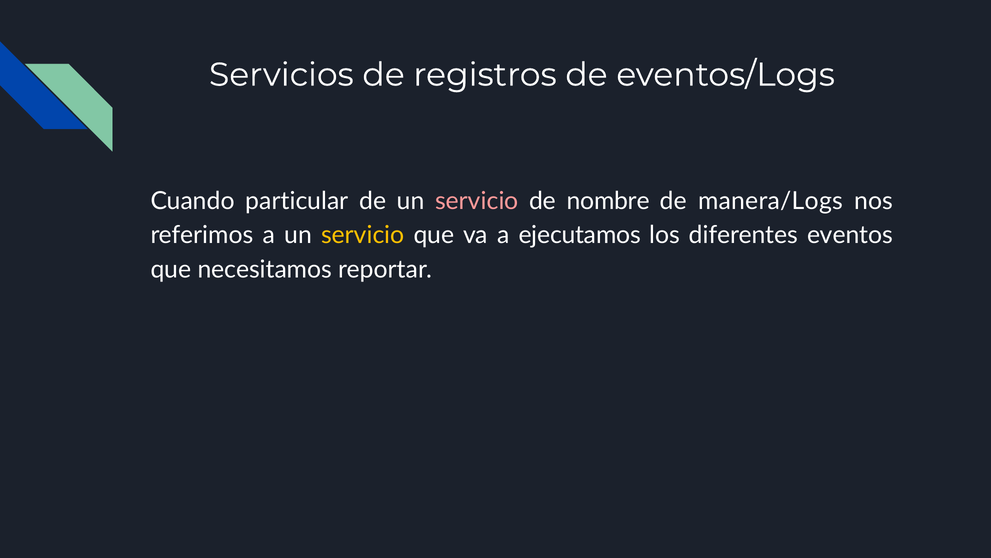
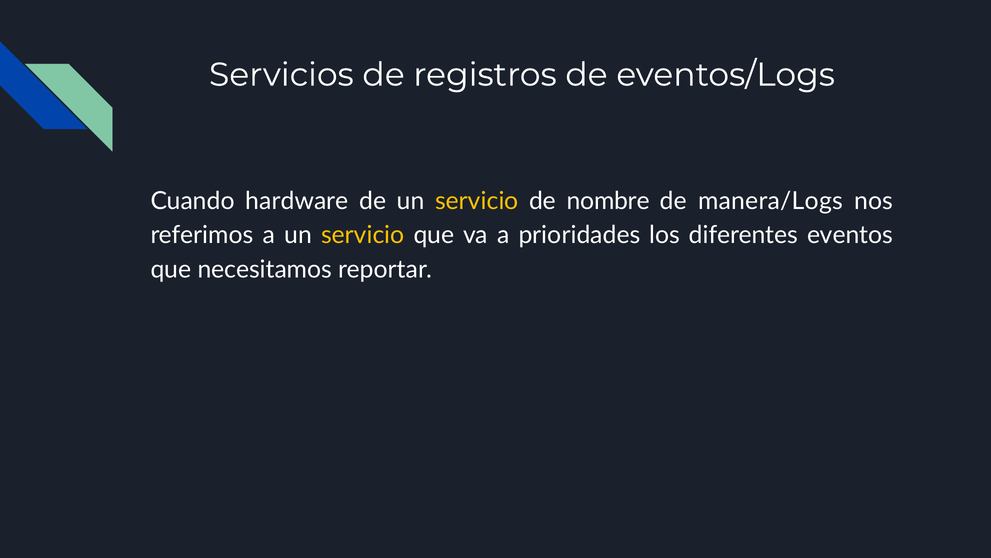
particular: particular -> hardware
servicio at (477, 201) colour: pink -> yellow
ejecutamos: ejecutamos -> prioridades
